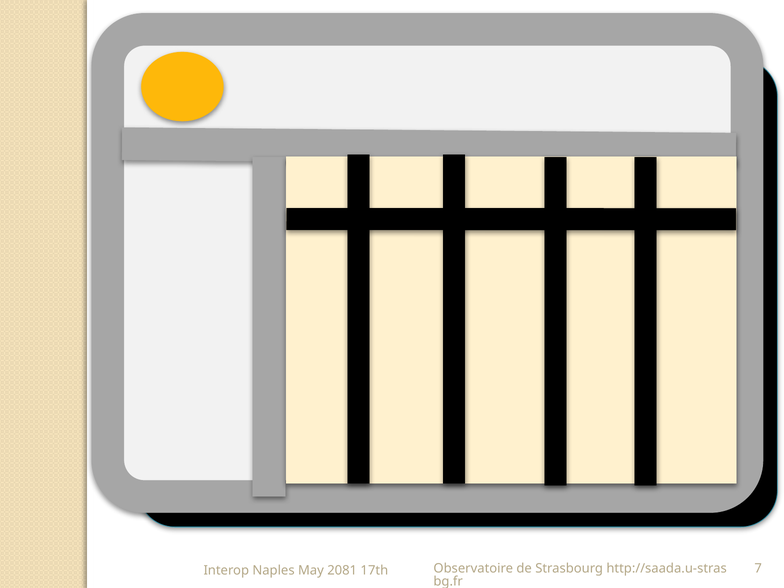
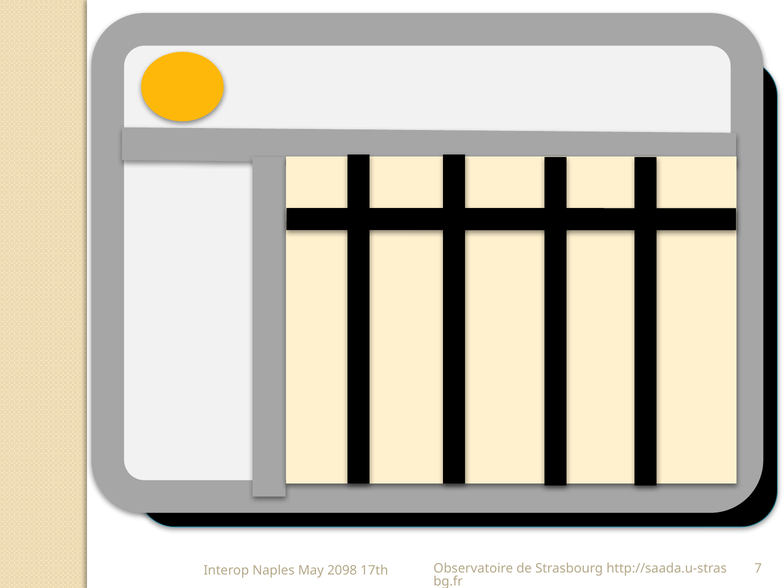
2081: 2081 -> 2098
